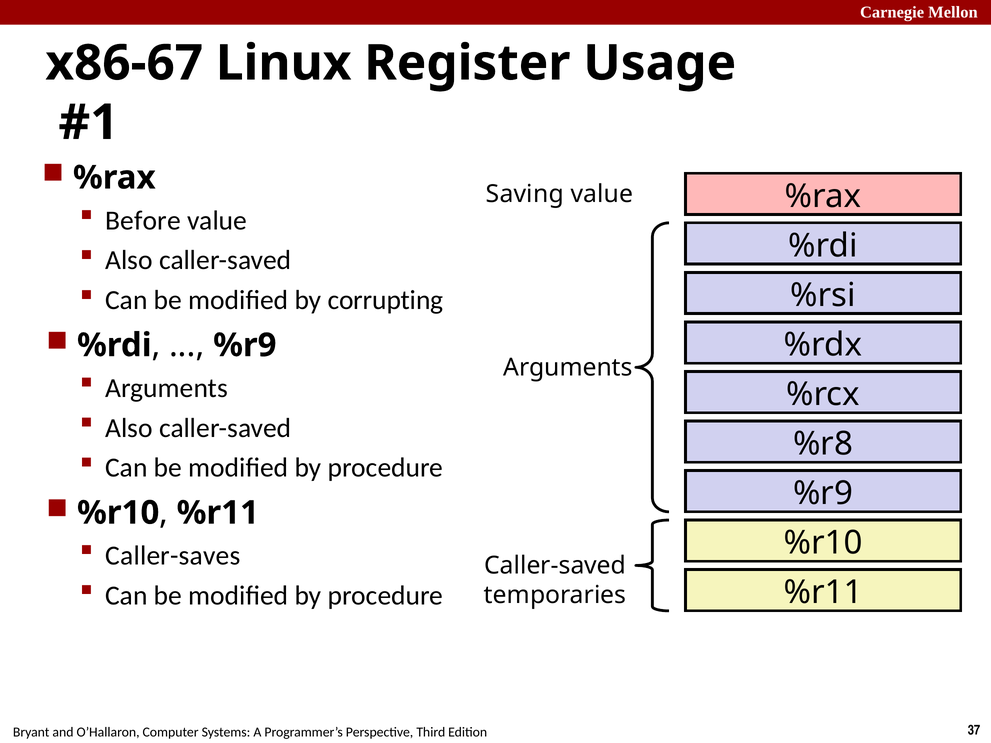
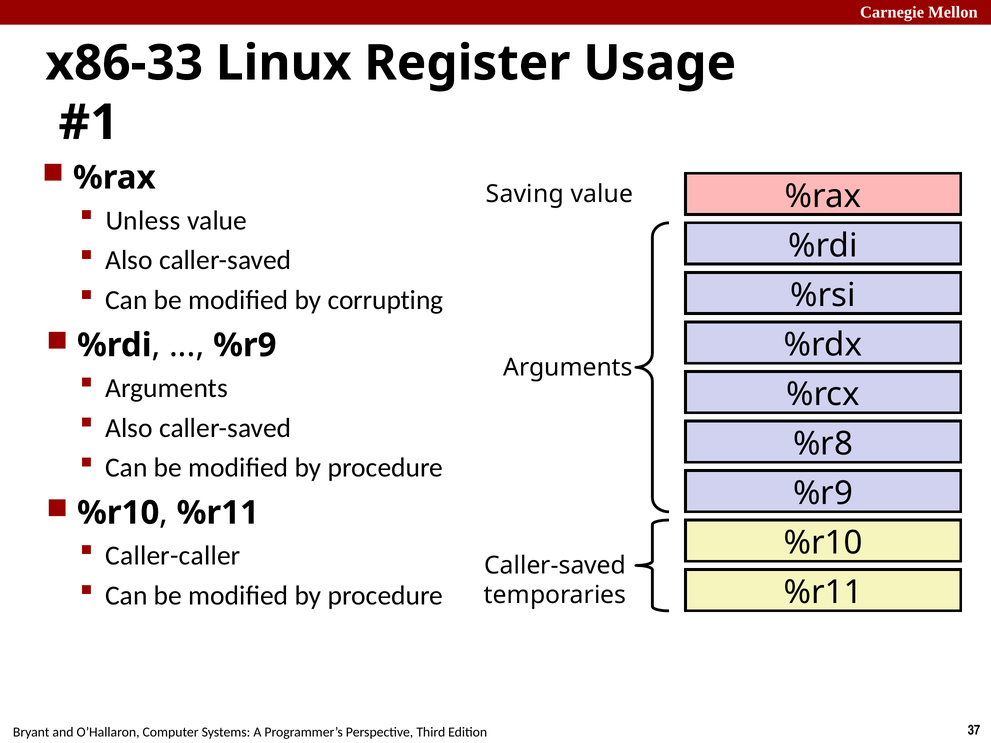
x86-67: x86-67 -> x86-33
Before: Before -> Unless
Caller-saves: Caller-saves -> Caller-caller
